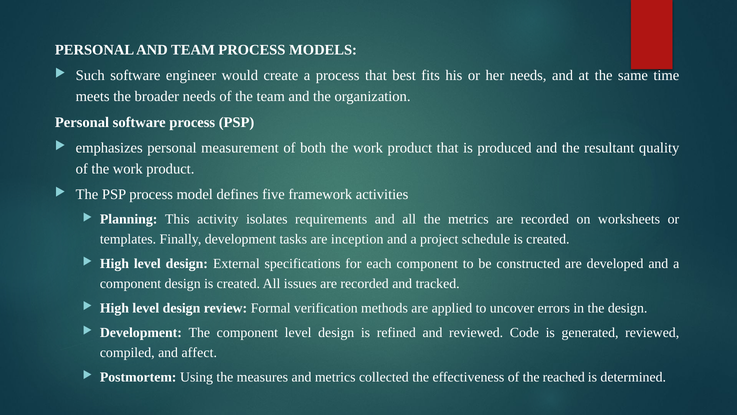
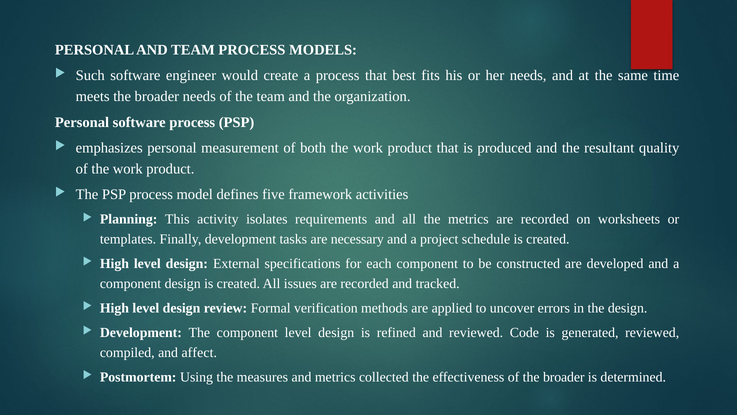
inception: inception -> necessary
of the reached: reached -> broader
